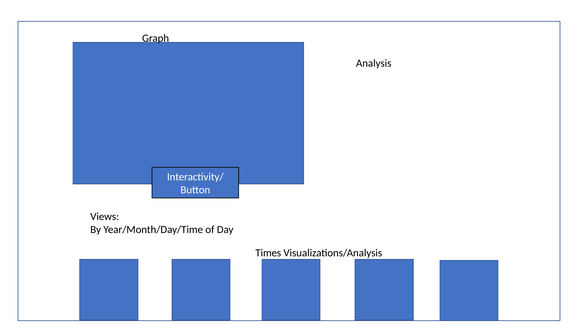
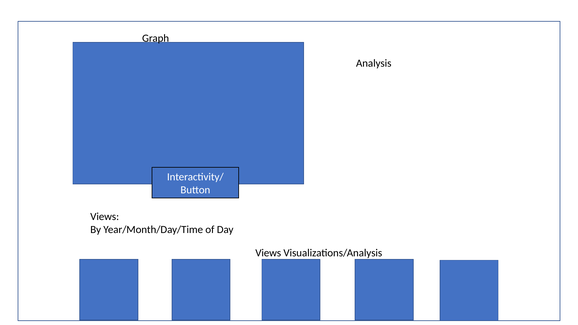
Times at (268, 253): Times -> Views
